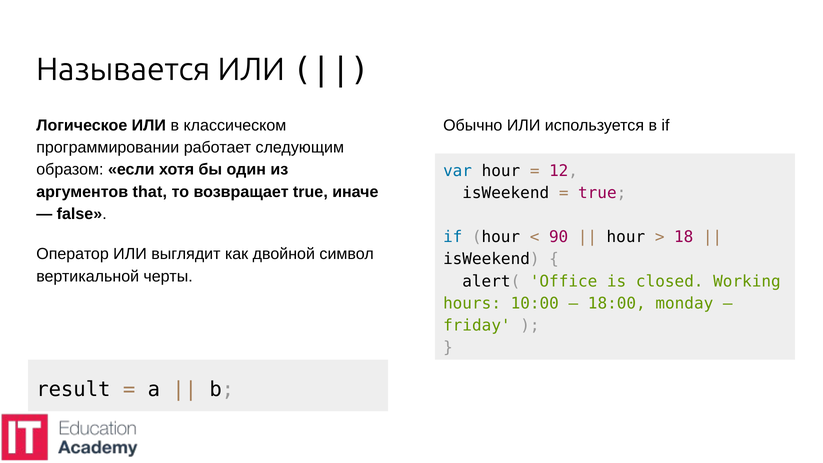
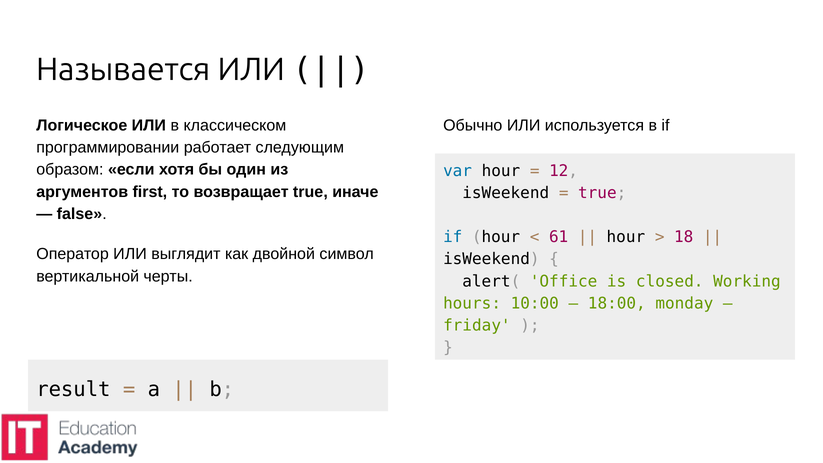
that: that -> first
90: 90 -> 61
